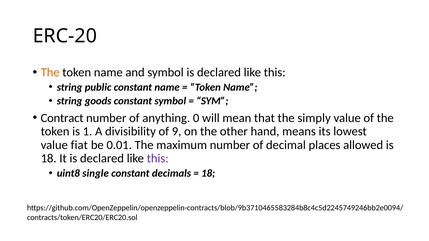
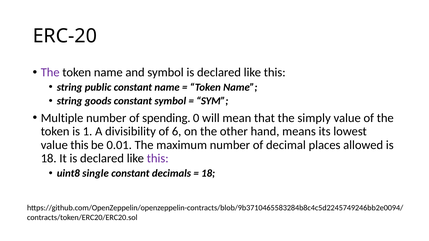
The at (50, 73) colour: orange -> purple
Contract: Contract -> Multiple
anything: anything -> spending
9: 9 -> 6
value fiat: fiat -> this
